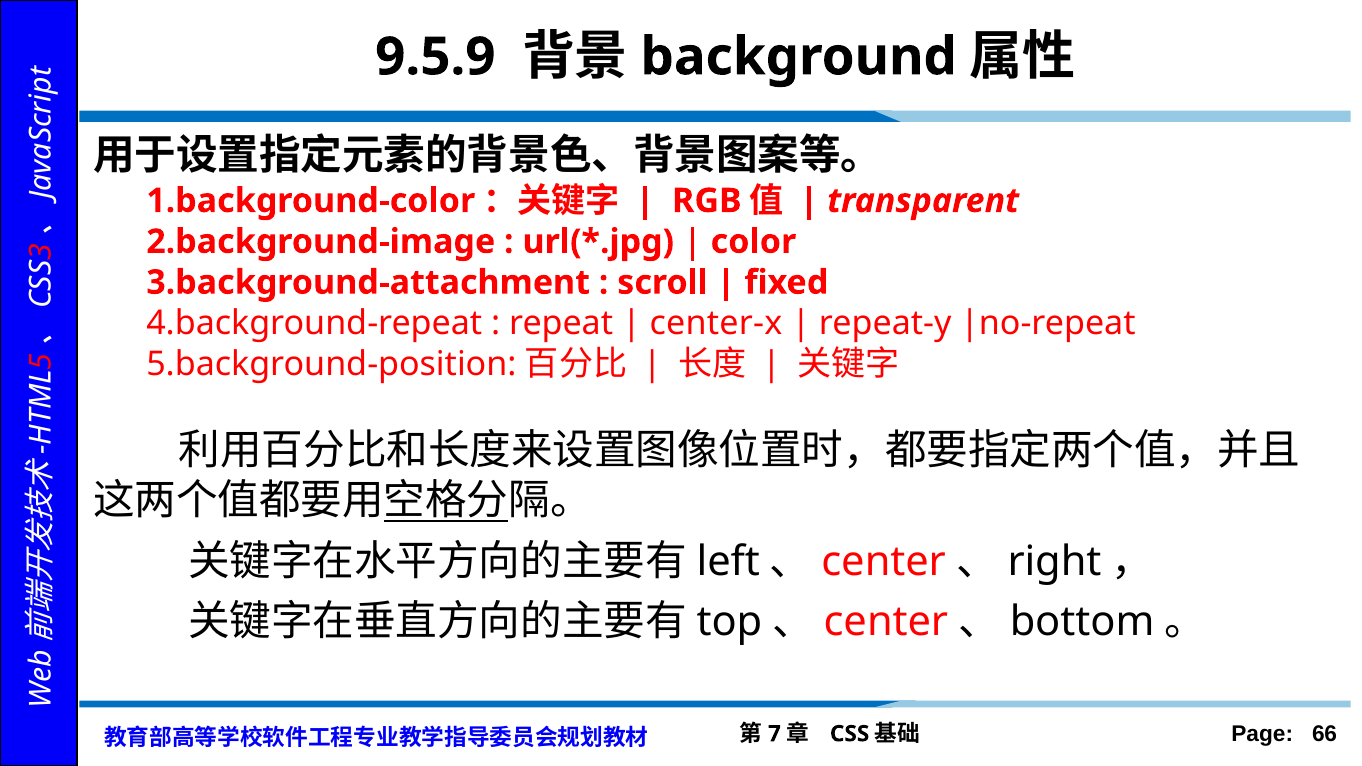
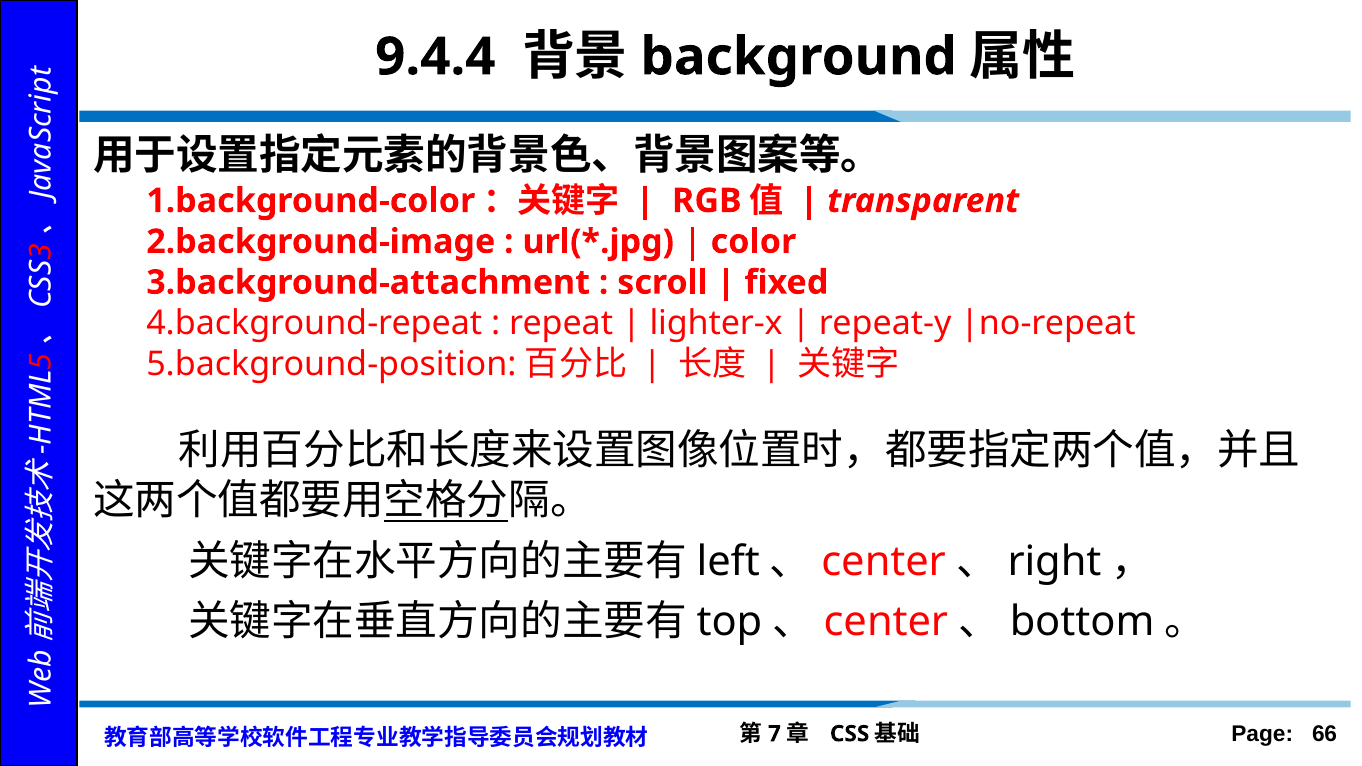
9.5.9: 9.5.9 -> 9.4.4
center-x: center-x -> lighter-x
